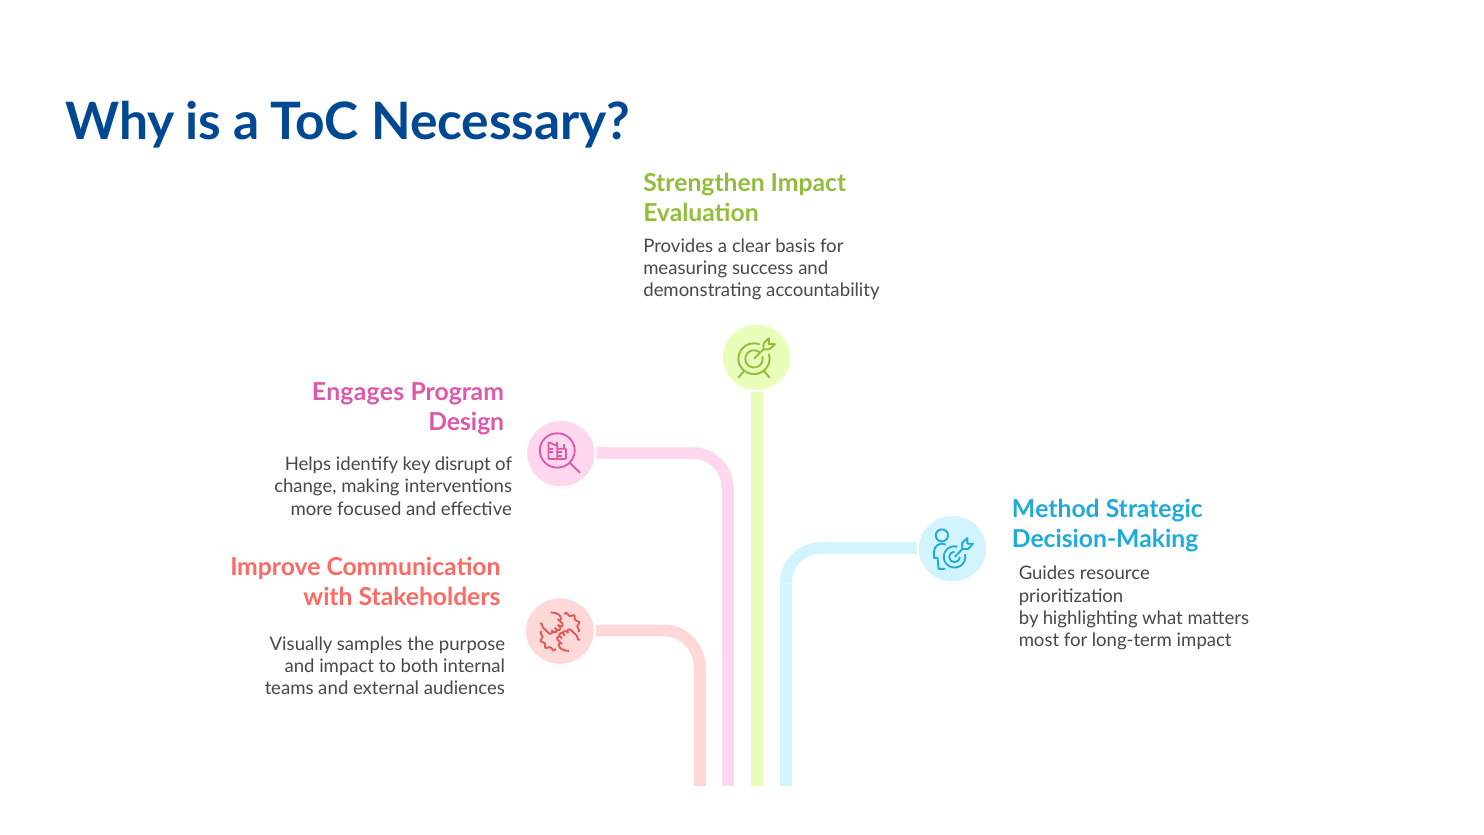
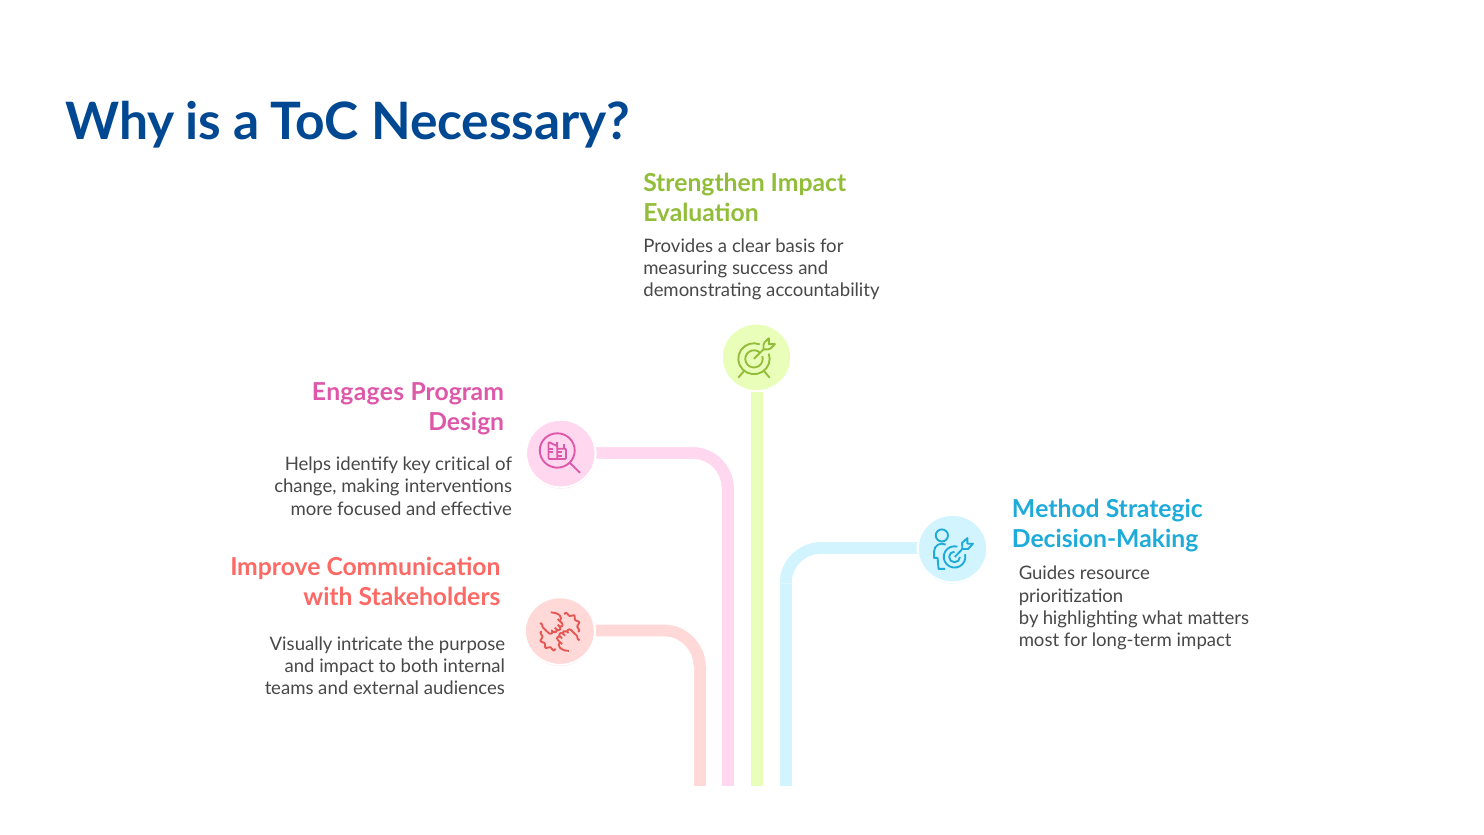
disrupt: disrupt -> critical
samples: samples -> intricate
